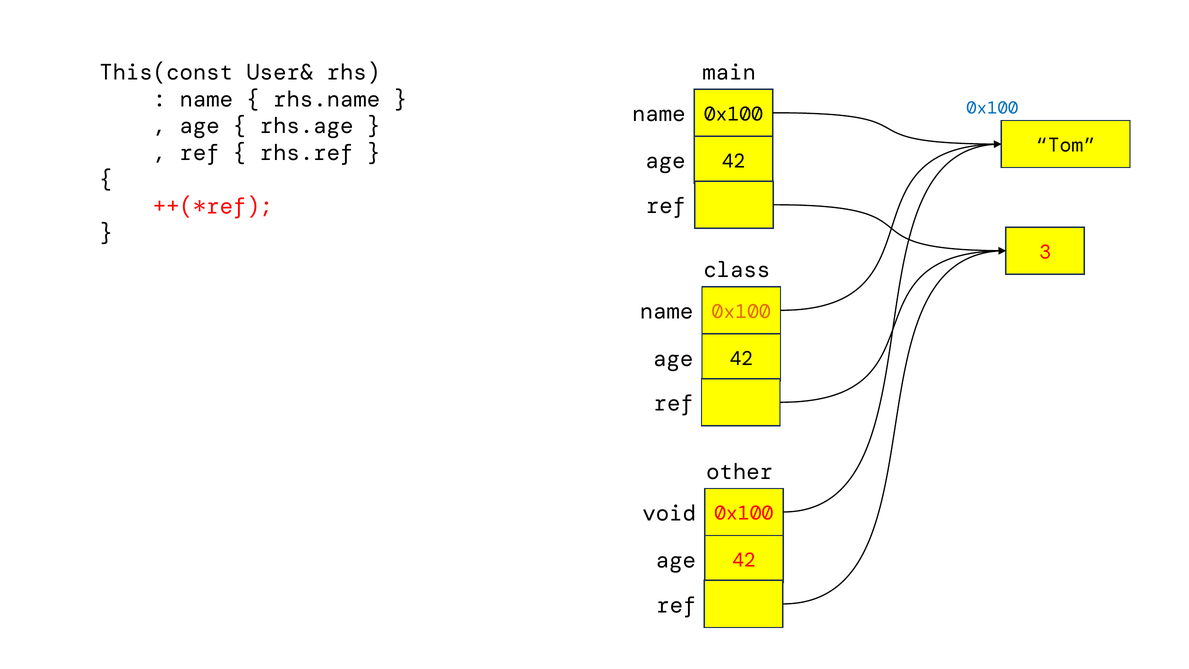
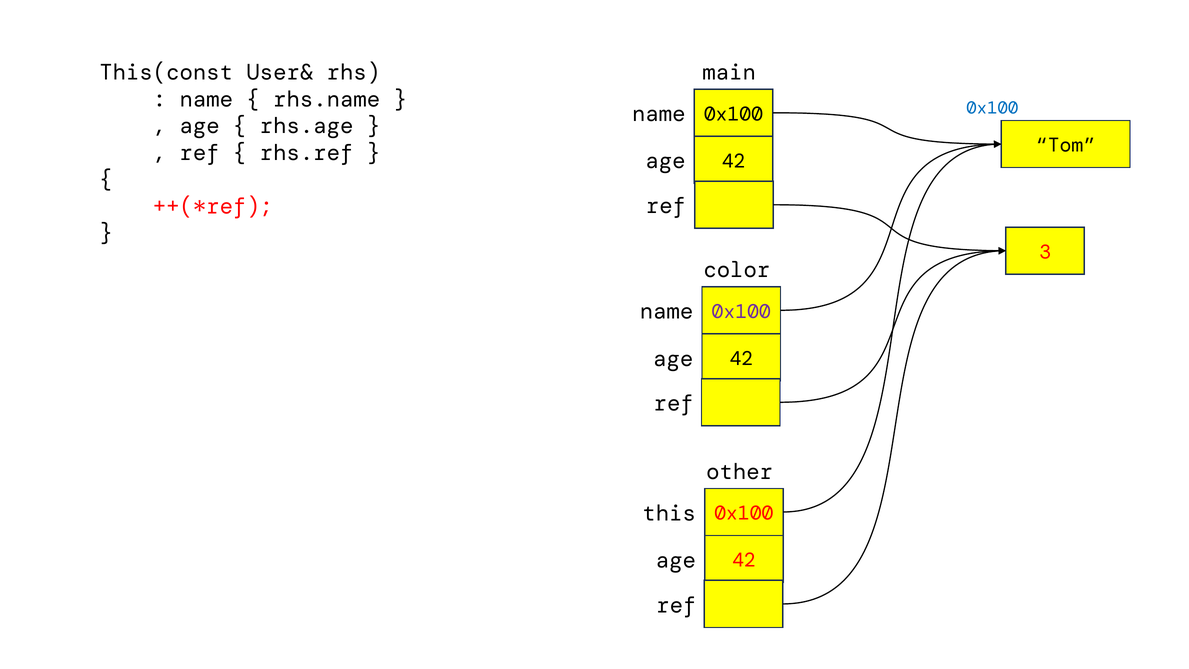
class: class -> color
0x100 at (741, 312) colour: orange -> purple
void: void -> this
